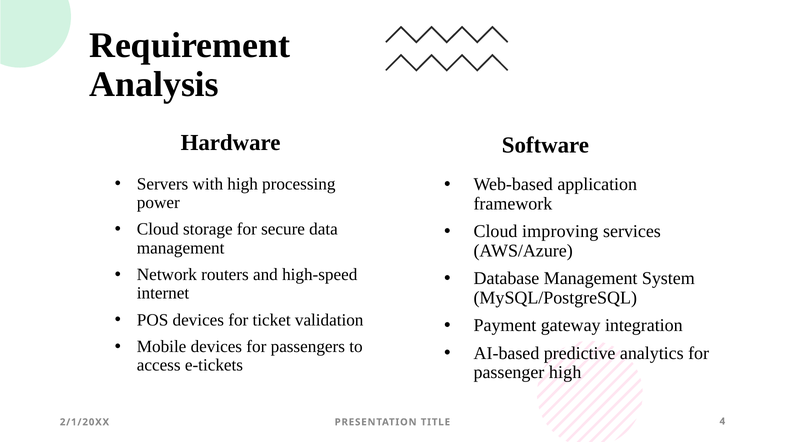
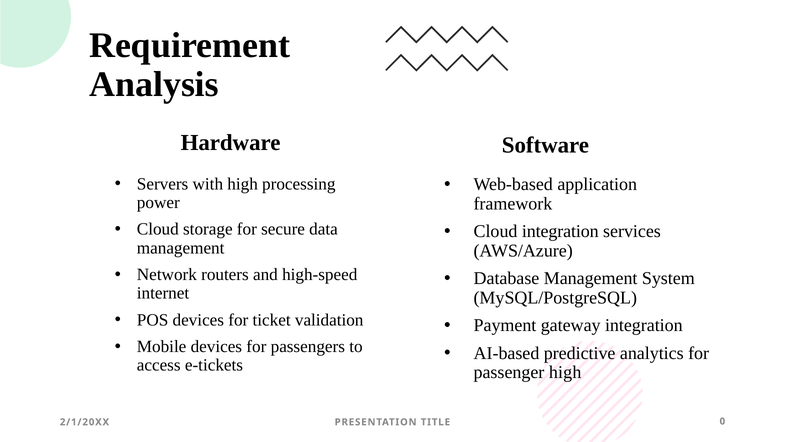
Cloud improving: improving -> integration
4: 4 -> 0
